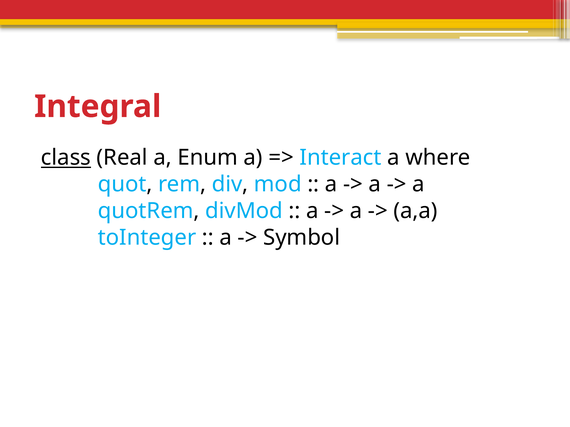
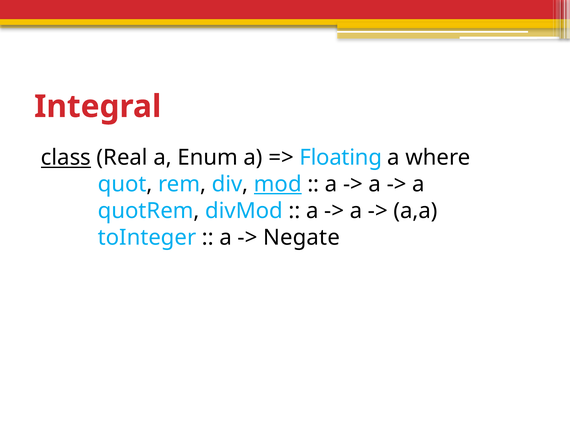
Interact: Interact -> Floating
mod underline: none -> present
Symbol: Symbol -> Negate
